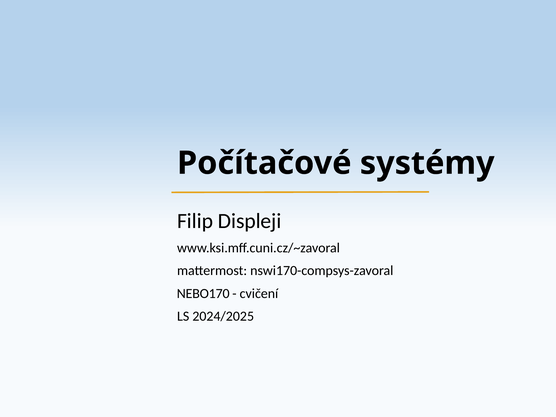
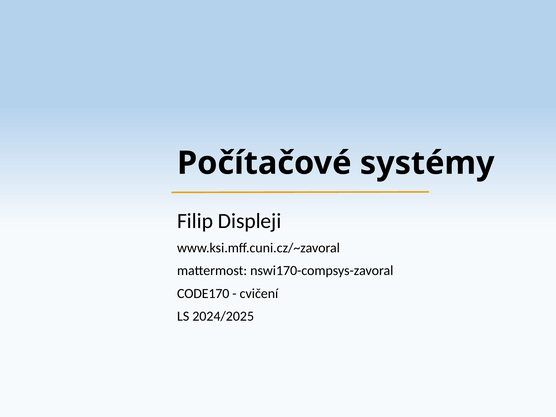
NEBO170: NEBO170 -> CODE170
